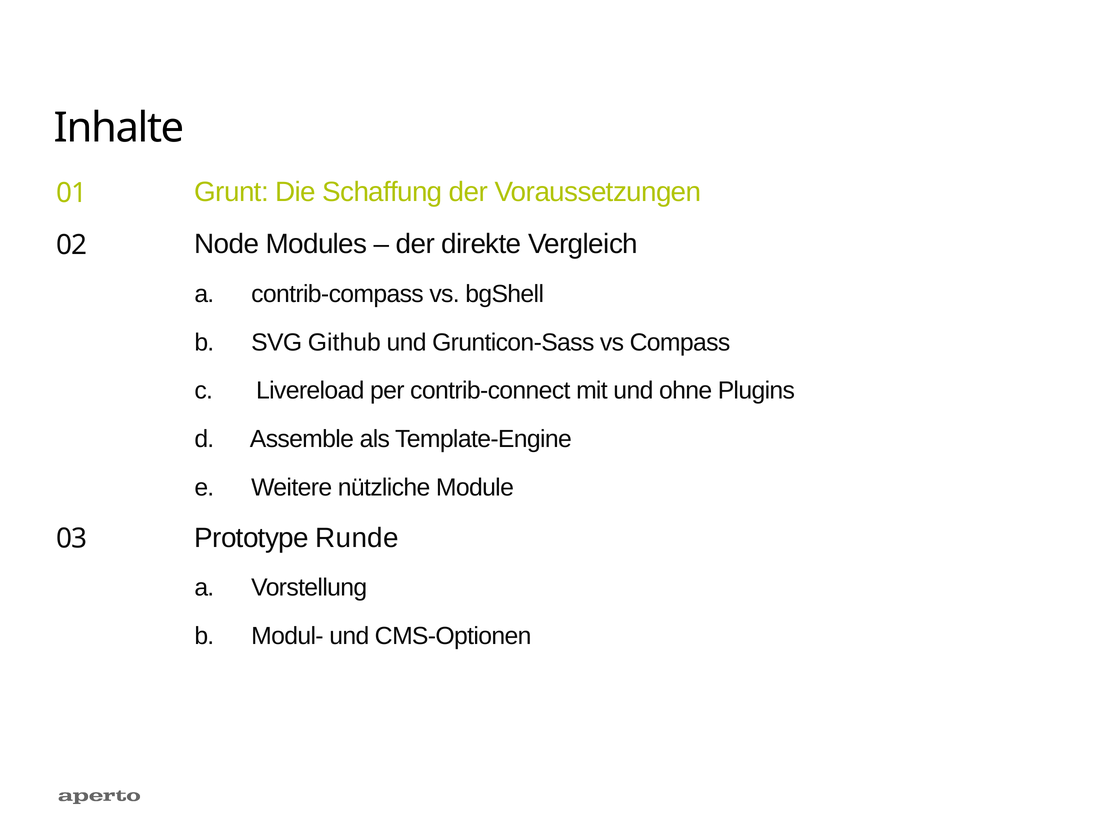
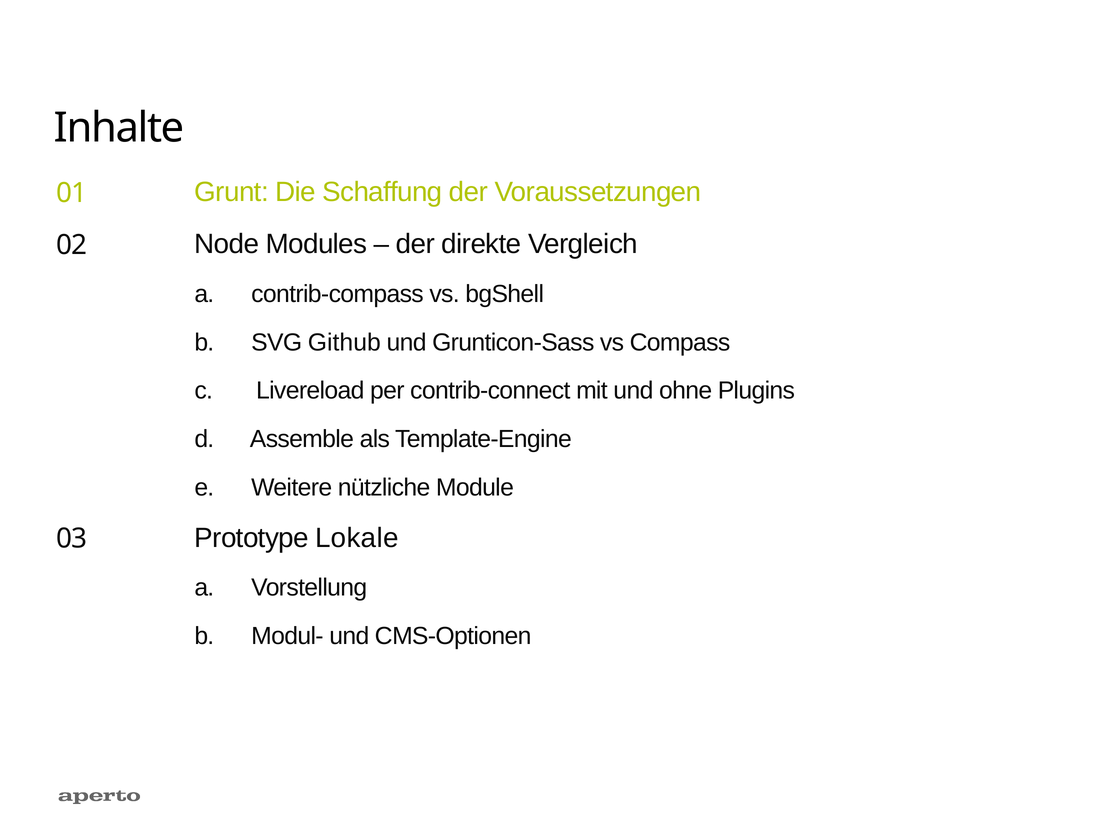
Runde: Runde -> Lokale
